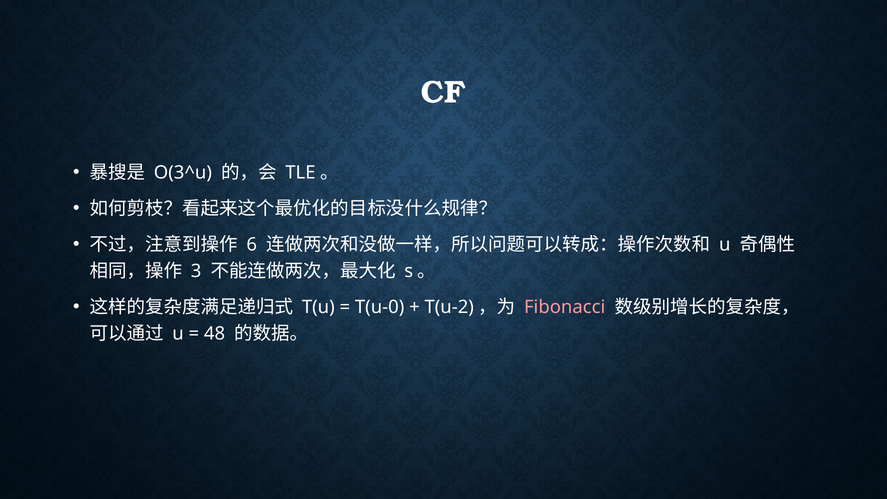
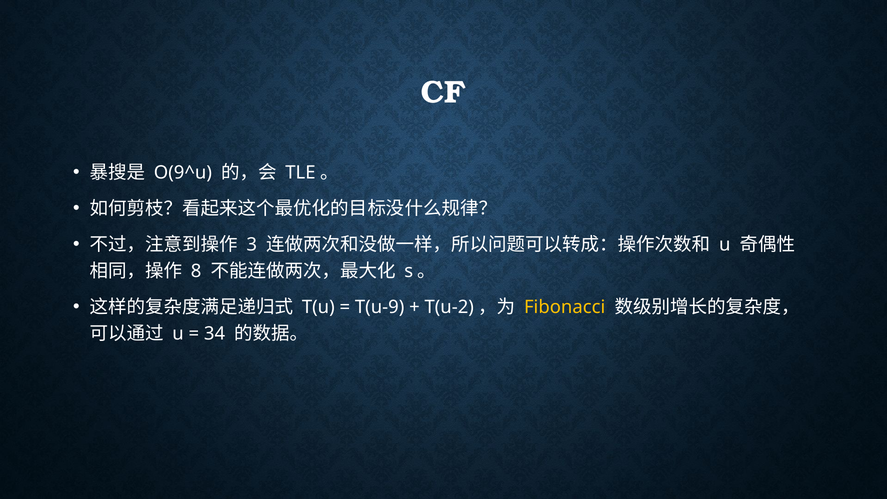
O(3^u: O(3^u -> O(9^u
6: 6 -> 3
3: 3 -> 8
T(u-0: T(u-0 -> T(u-9
Fibonacci colour: pink -> yellow
48: 48 -> 34
